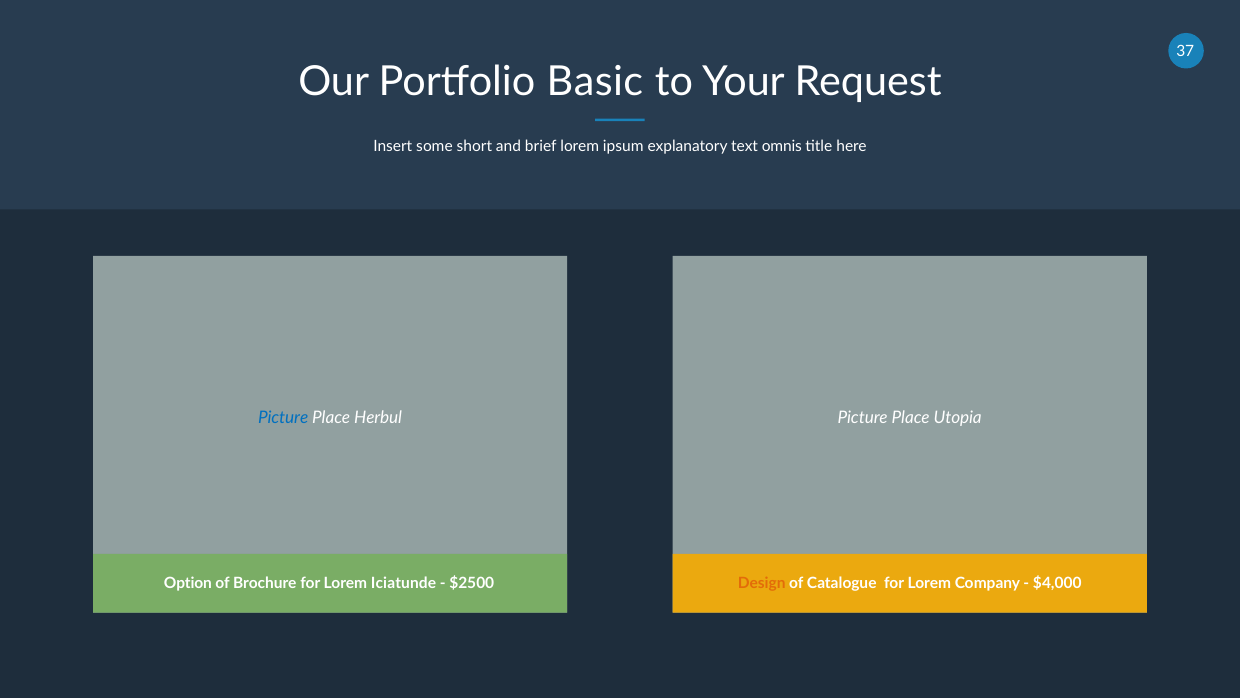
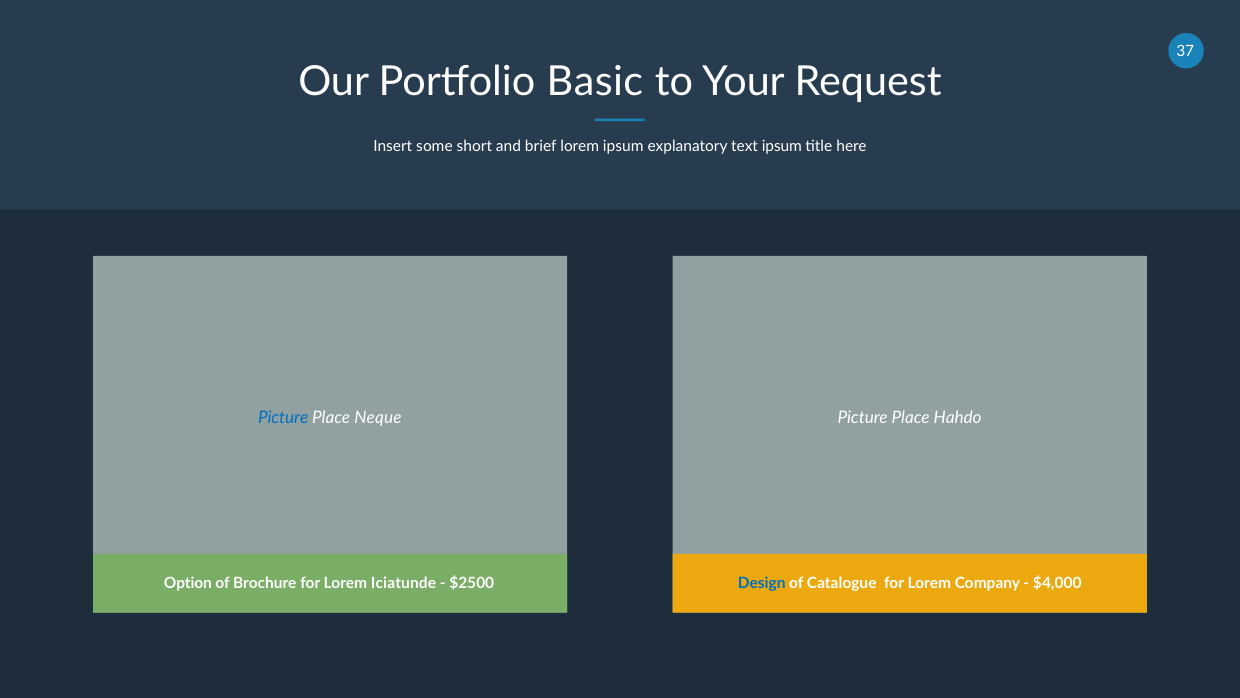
text omnis: omnis -> ipsum
Herbul: Herbul -> Neque
Place Utopia: Utopia -> Hahdo
Design colour: orange -> blue
